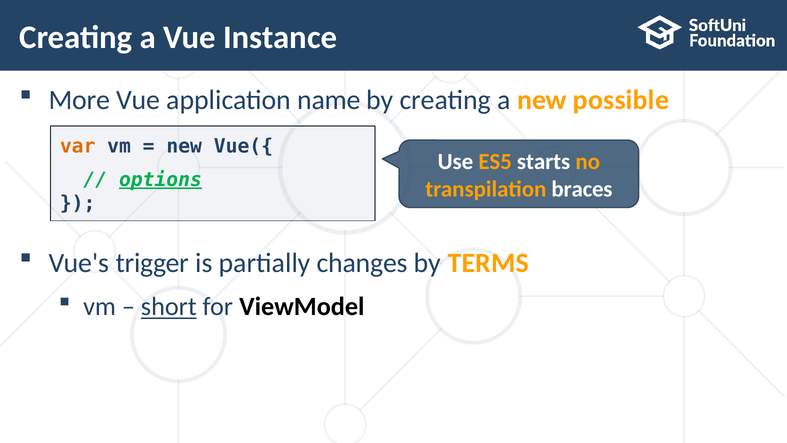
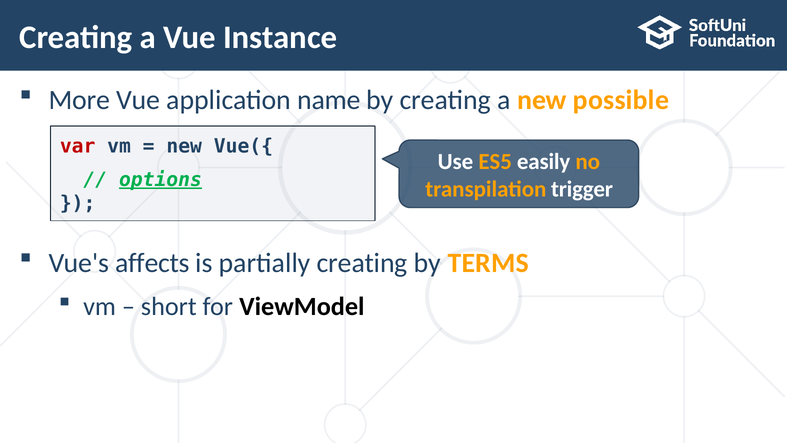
var colour: orange -> red
starts: starts -> easily
braces: braces -> trigger
trigger: trigger -> affects
partially changes: changes -> creating
short underline: present -> none
